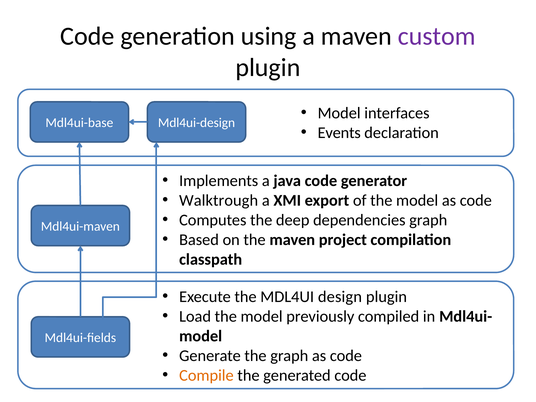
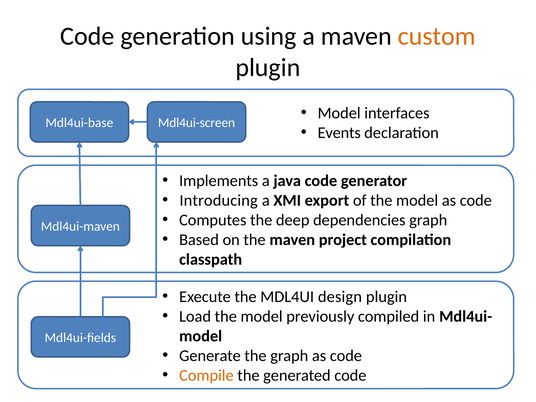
custom colour: purple -> orange
Mdl4ui-design: Mdl4ui-design -> Mdl4ui-screen
Walktrough: Walktrough -> Introducing
